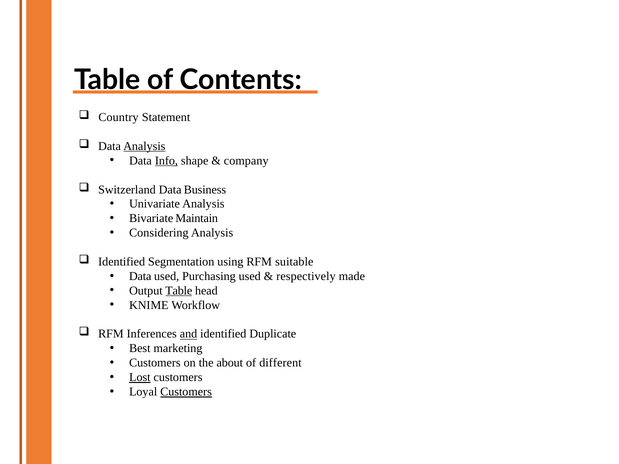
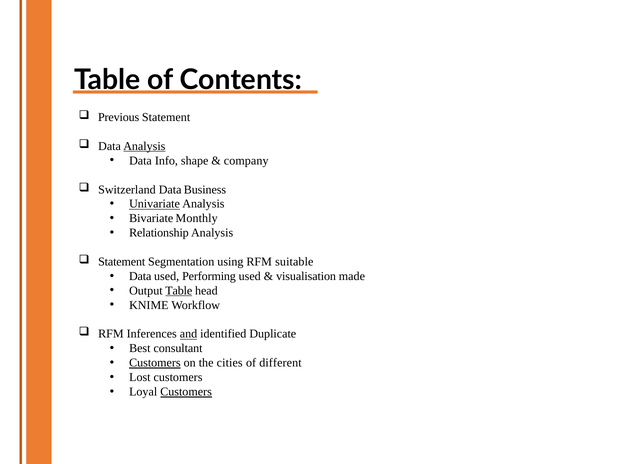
Country: Country -> Previous
Info underline: present -> none
Univariate underline: none -> present
Maintain: Maintain -> Monthly
Considering: Considering -> Relationship
Identified at (122, 262): Identified -> Statement
Purchasing: Purchasing -> Performing
respectively: respectively -> visualisation
marketing: marketing -> consultant
Customers at (155, 363) underline: none -> present
about: about -> cities
Lost underline: present -> none
